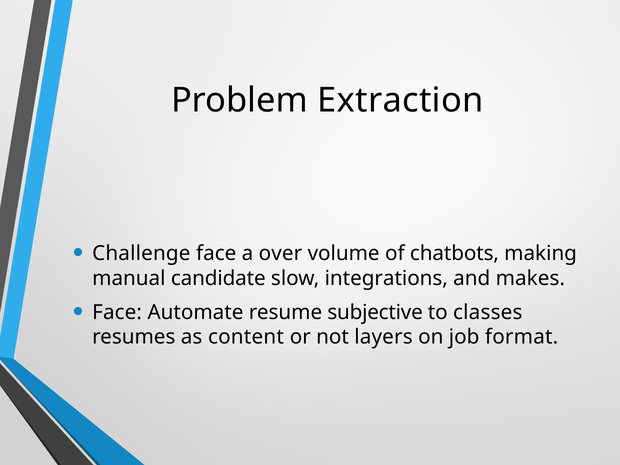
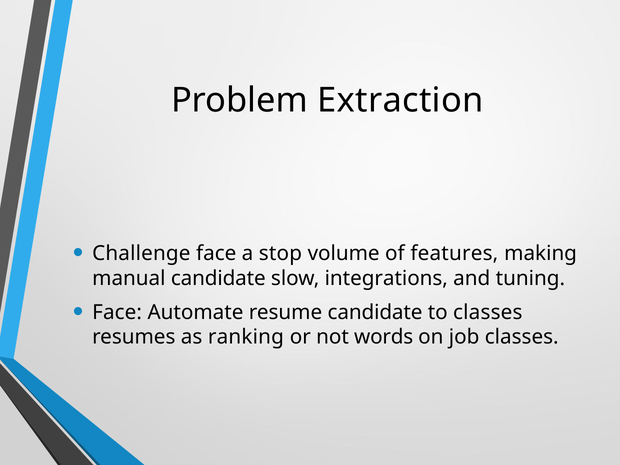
over: over -> stop
chatbots: chatbots -> features
makes: makes -> tuning
resume subjective: subjective -> candidate
content: content -> ranking
layers: layers -> words
job format: format -> classes
